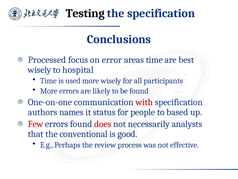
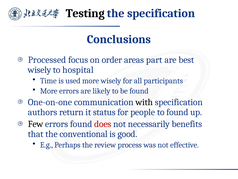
error: error -> order
areas time: time -> part
with colour: red -> black
names: names -> return
to based: based -> found
Few colour: red -> black
analysts: analysts -> benefits
